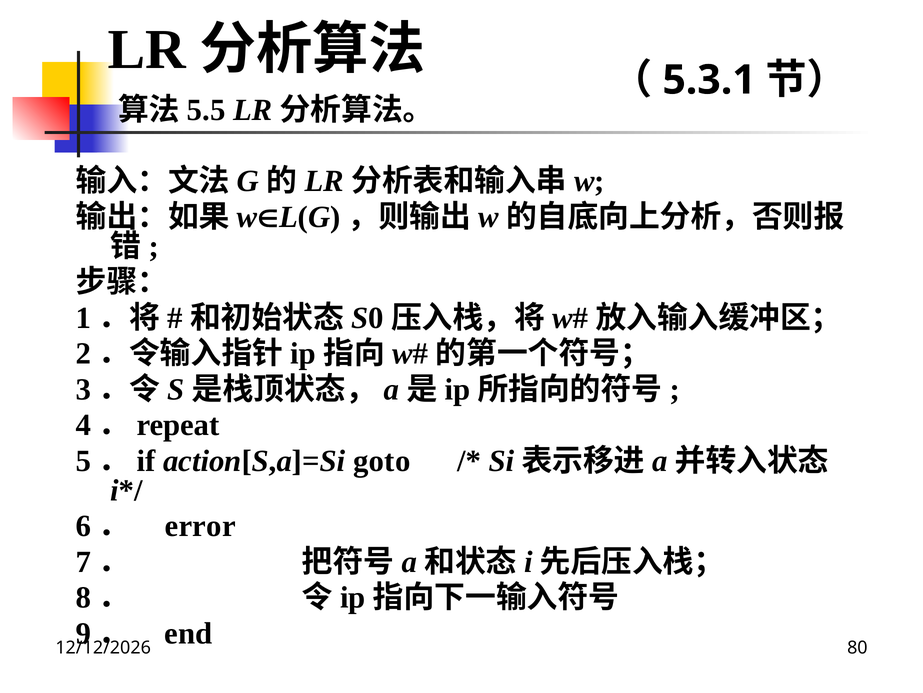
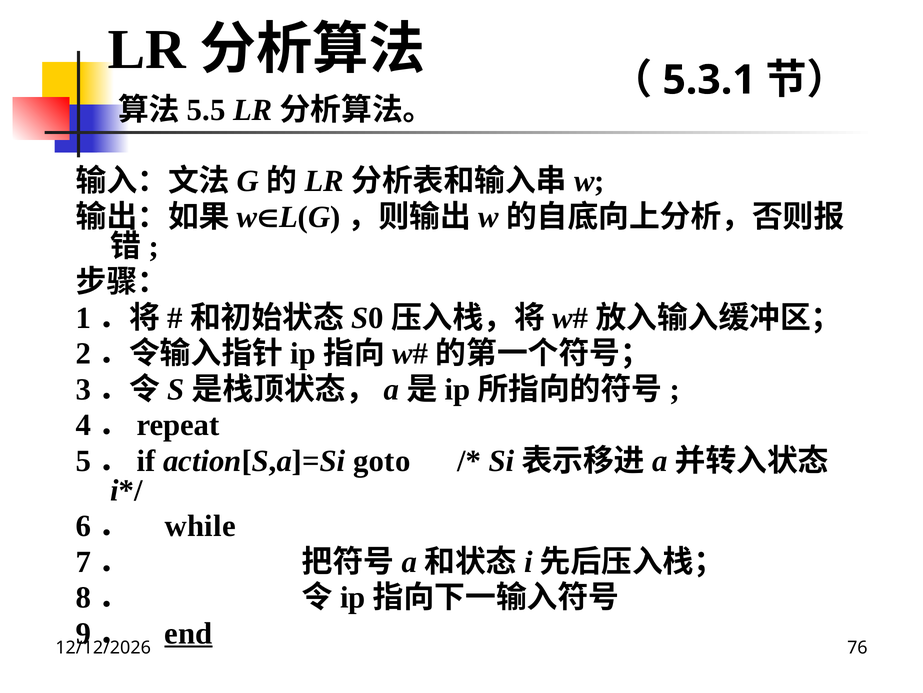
error: error -> while
end underline: none -> present
80: 80 -> 76
